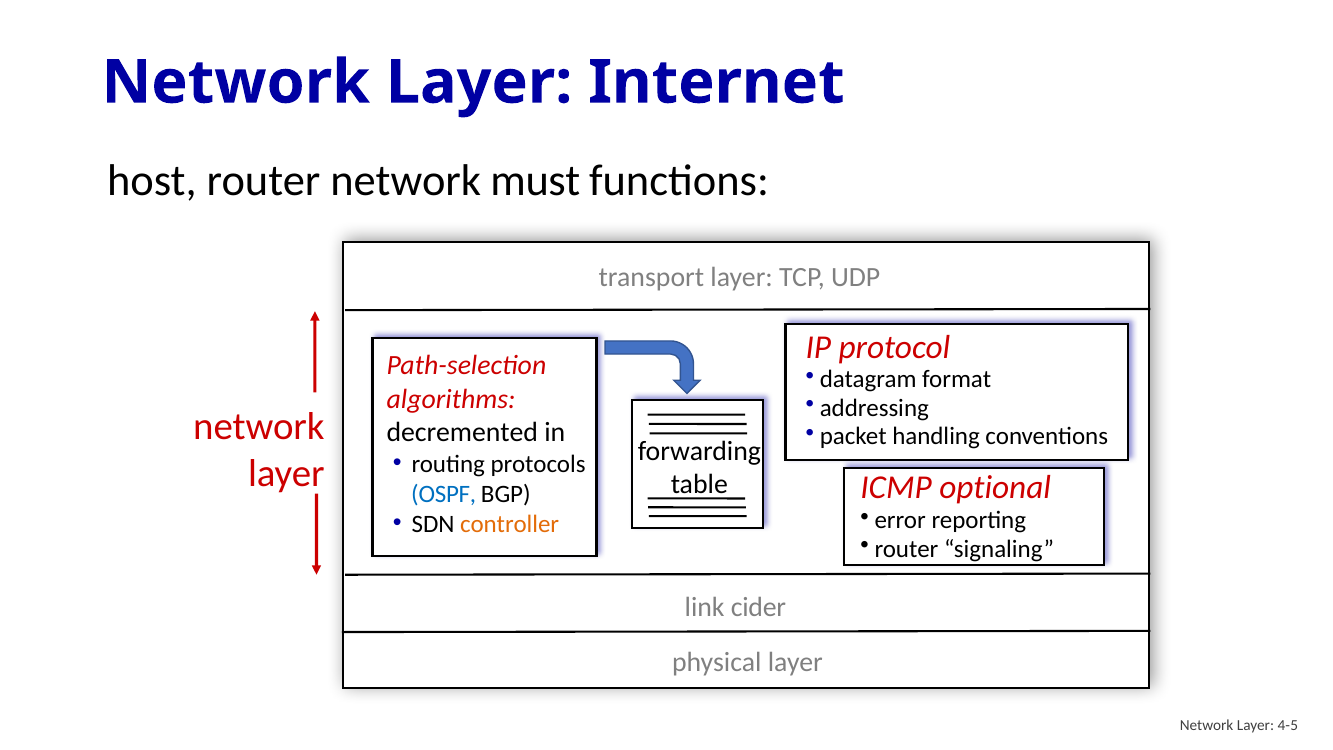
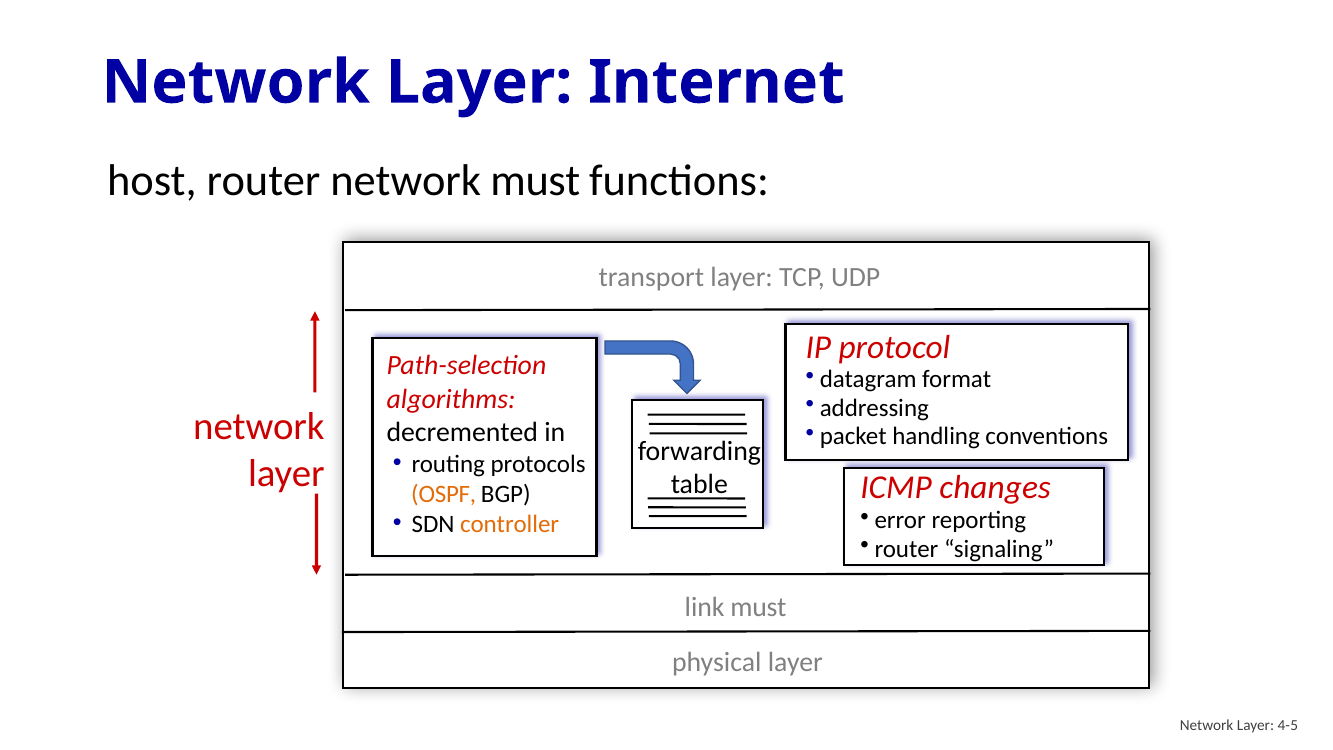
optional: optional -> changes
OSPF colour: blue -> orange
link cider: cider -> must
